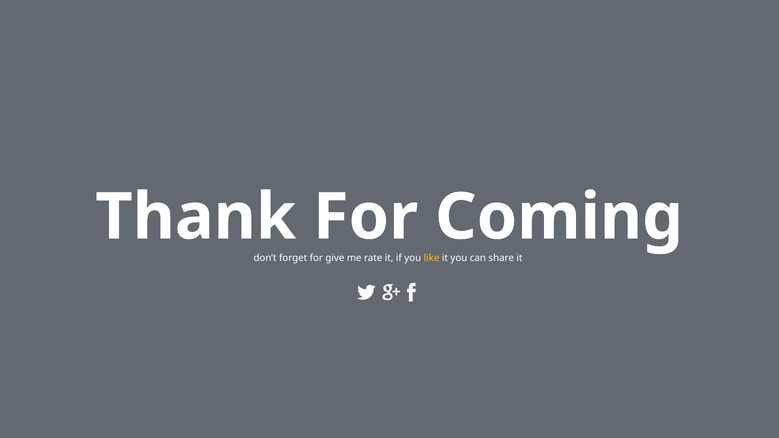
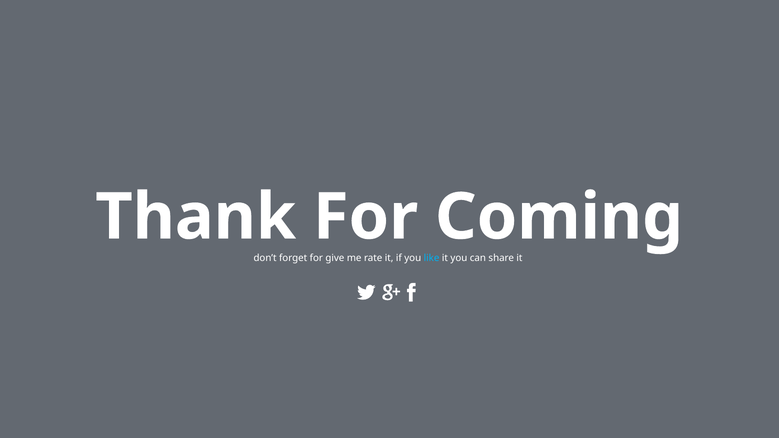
like colour: yellow -> light blue
